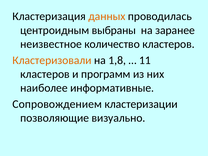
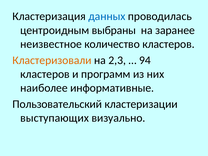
данных colour: orange -> blue
1,8: 1,8 -> 2,3
11: 11 -> 94
Сопровождением: Сопровождением -> Пользовательский
позволяющие: позволяющие -> выступающих
